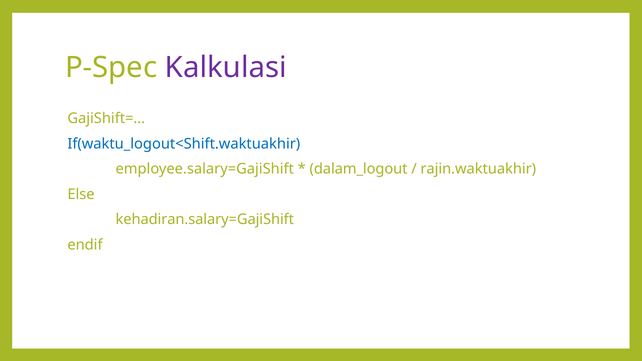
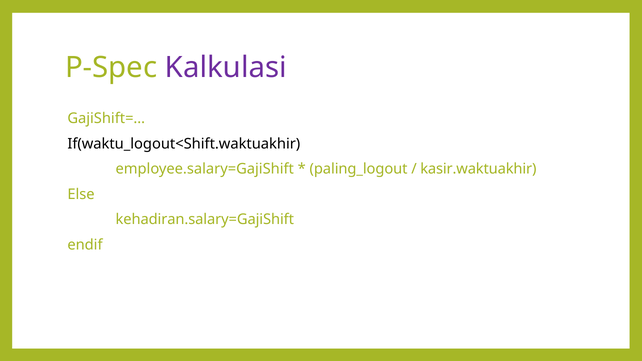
If(waktu_logout<Shift.waktuakhir colour: blue -> black
dalam_logout: dalam_logout -> paling_logout
rajin.waktuakhir: rajin.waktuakhir -> kasir.waktuakhir
